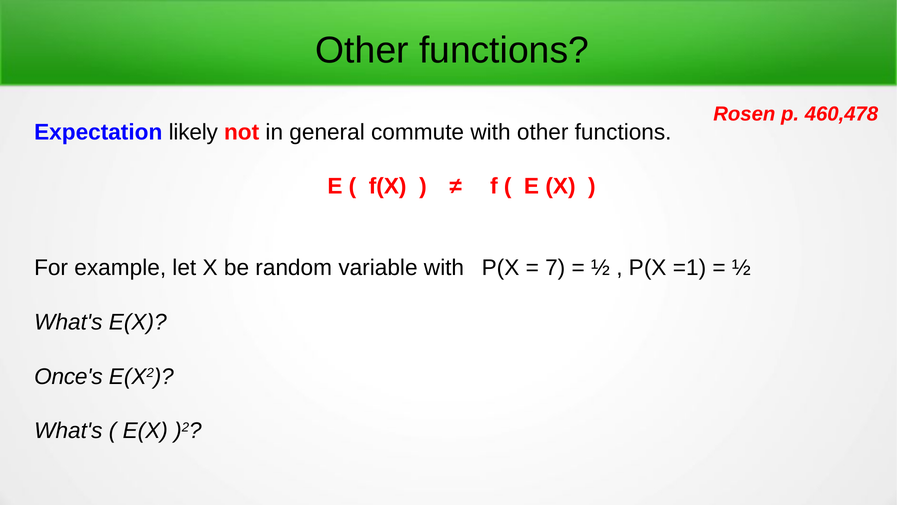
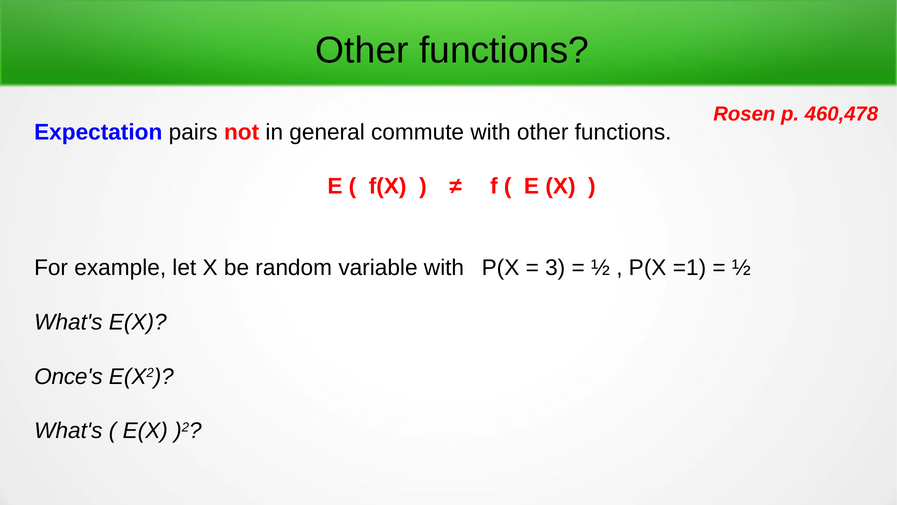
likely: likely -> pairs
7: 7 -> 3
